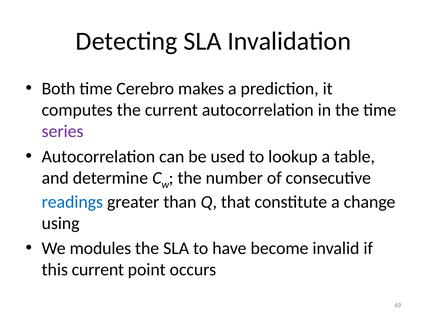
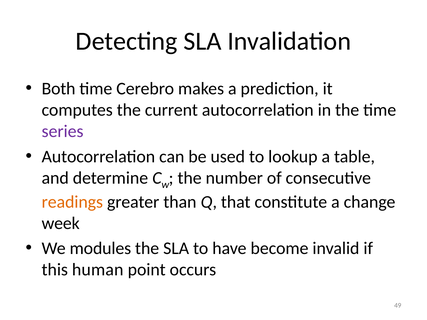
readings colour: blue -> orange
using: using -> week
this current: current -> human
